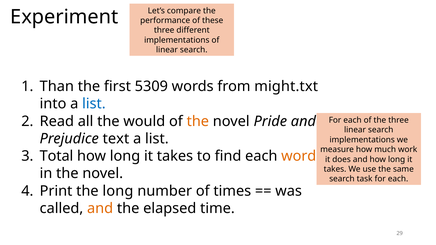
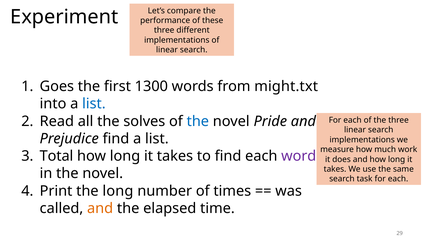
Than: Than -> Goes
5309: 5309 -> 1300
would: would -> solves
the at (198, 121) colour: orange -> blue
Prejudice text: text -> find
word colour: orange -> purple
